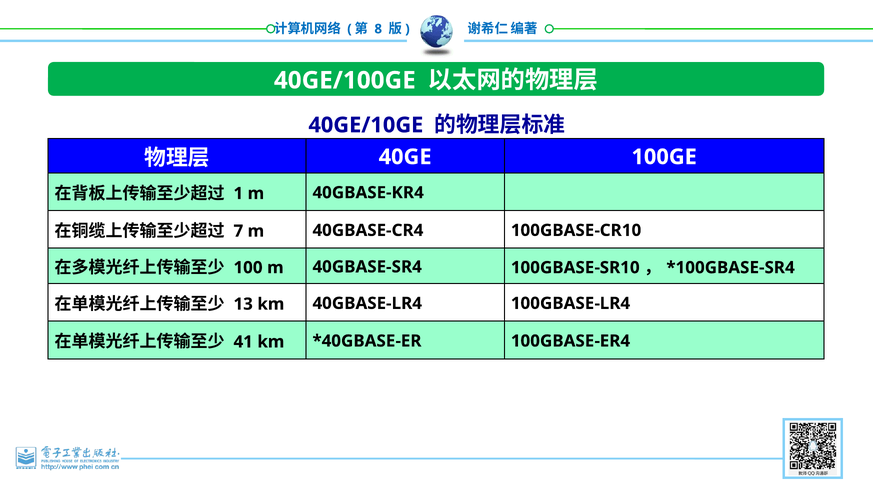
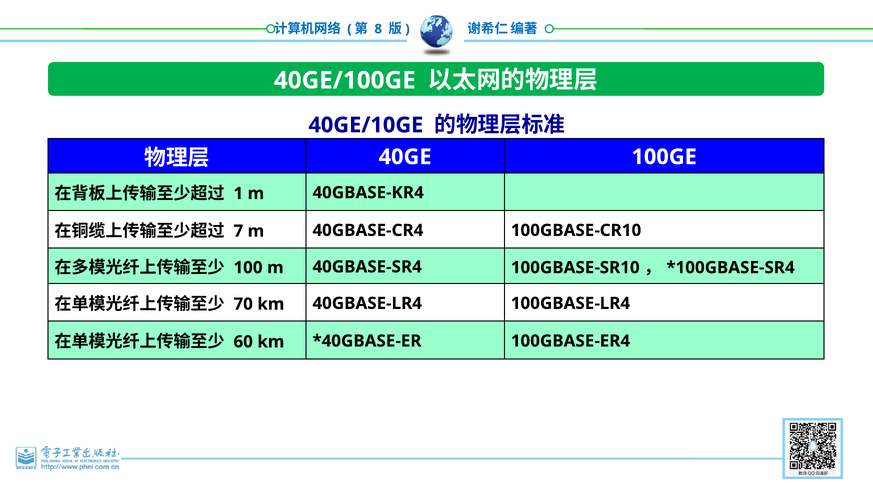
13: 13 -> 70
41: 41 -> 60
